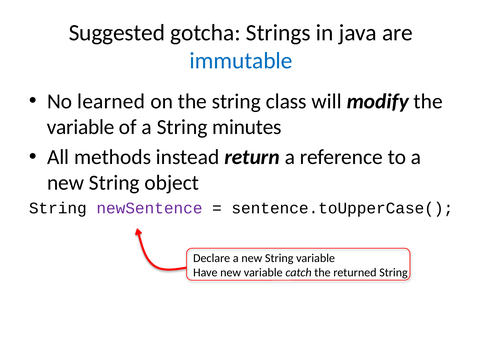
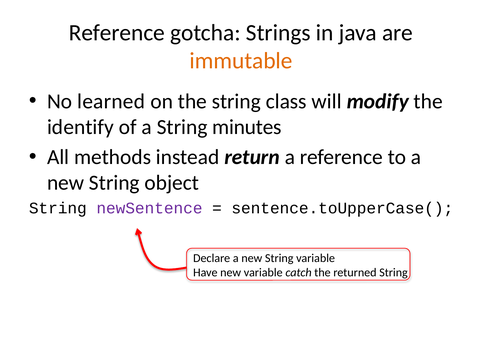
Suggested at (117, 33): Suggested -> Reference
immutable colour: blue -> orange
variable at (81, 127): variable -> identify
